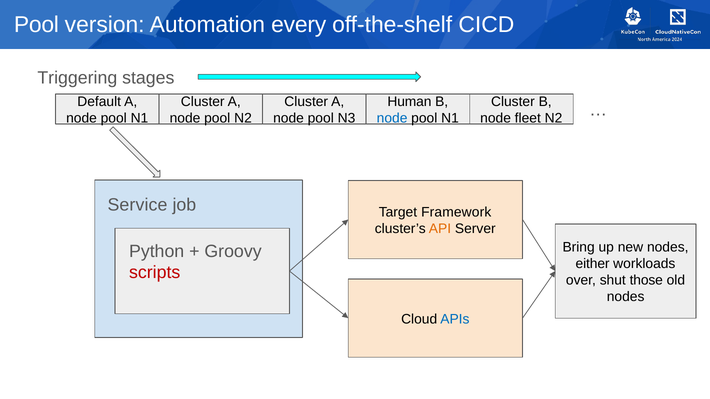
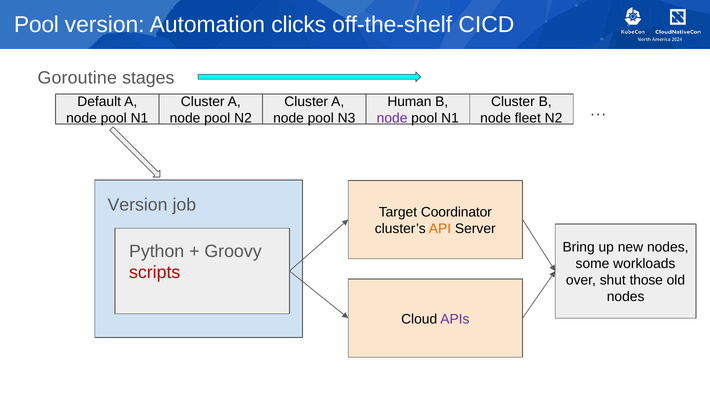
every: every -> clicks
Triggering: Triggering -> Goroutine
node at (392, 118) colour: blue -> purple
Service at (137, 205): Service -> Version
Framework: Framework -> Coordinator
either: either -> some
APIs colour: blue -> purple
